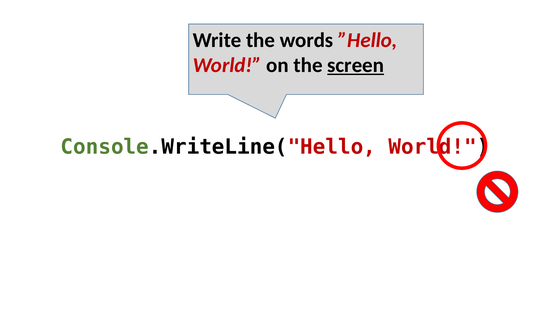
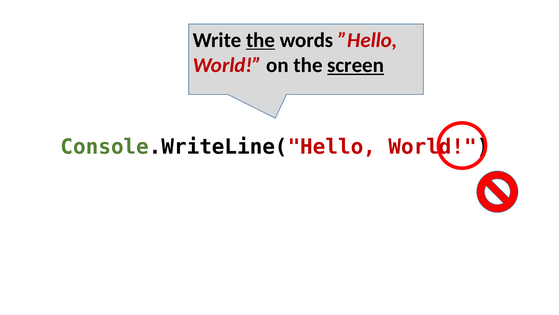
the at (261, 40) underline: none -> present
